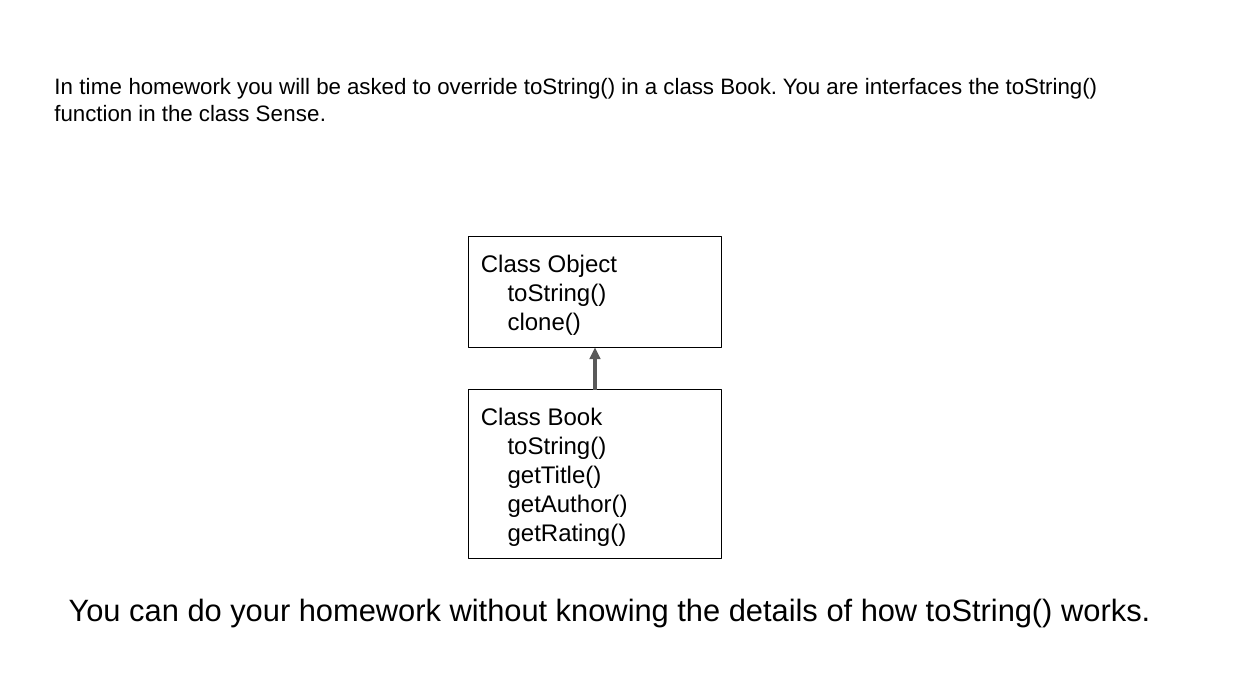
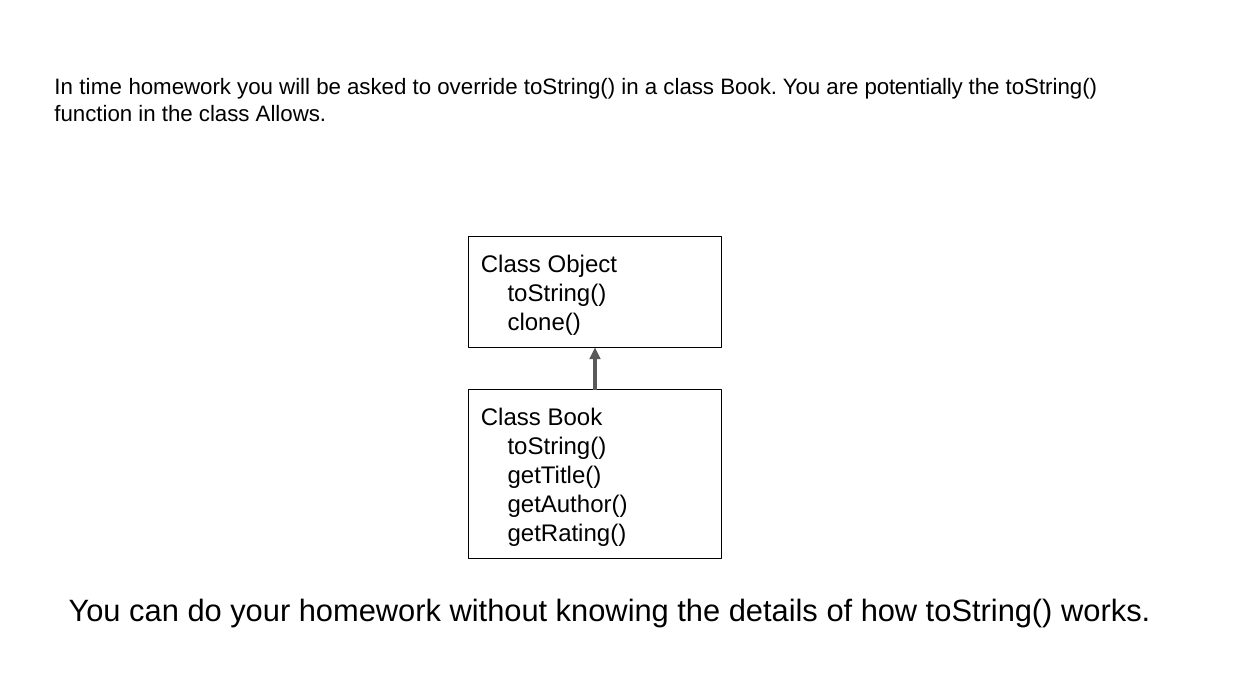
interfaces: interfaces -> potentially
Sense: Sense -> Allows
